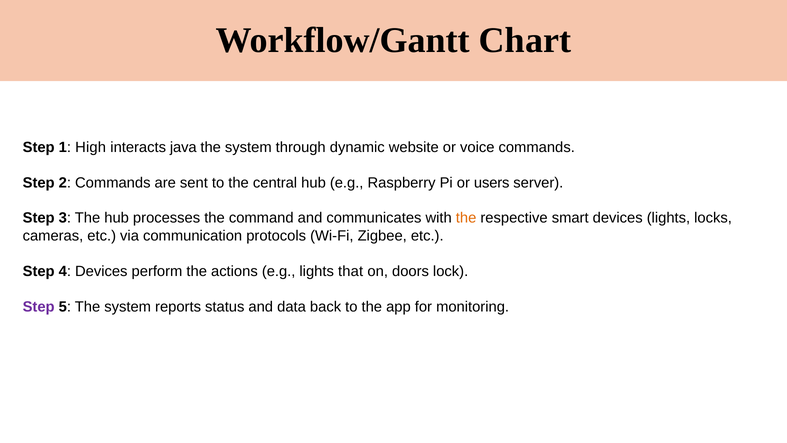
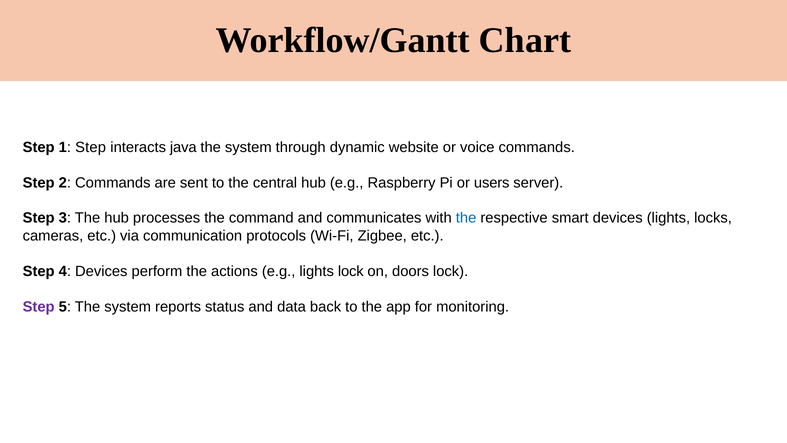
1 High: High -> Step
the at (466, 218) colour: orange -> blue
lights that: that -> lock
